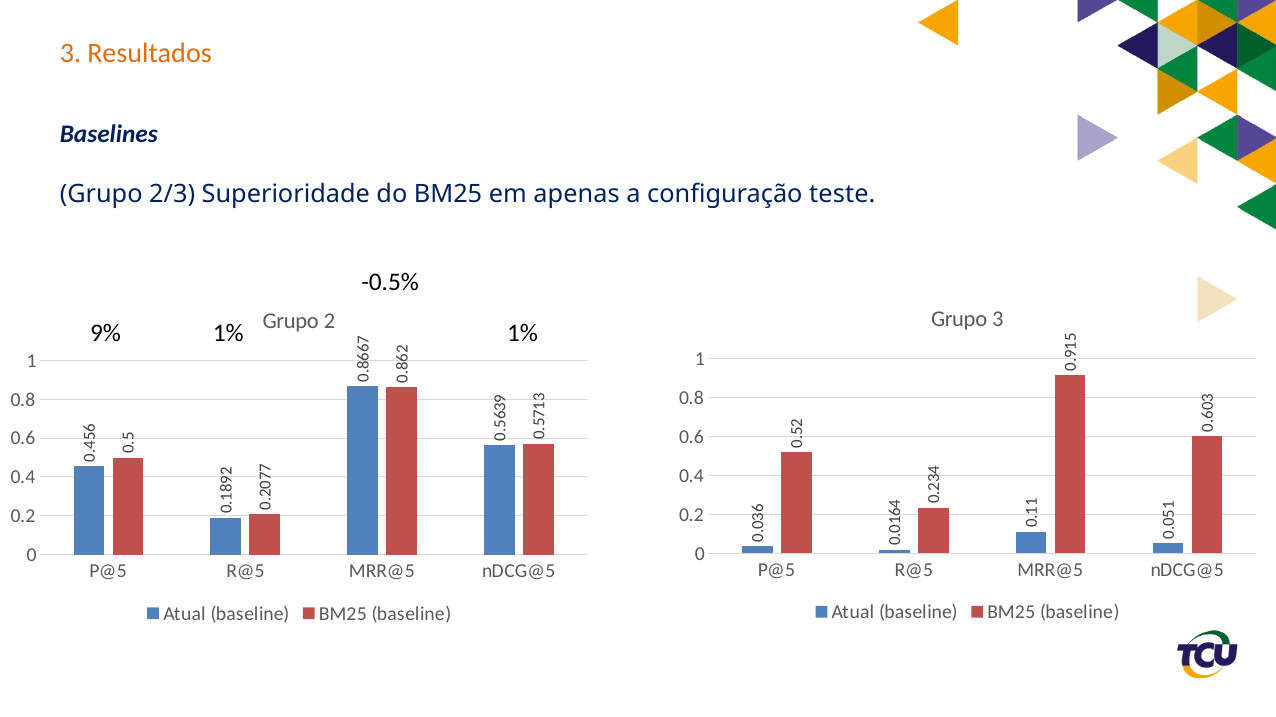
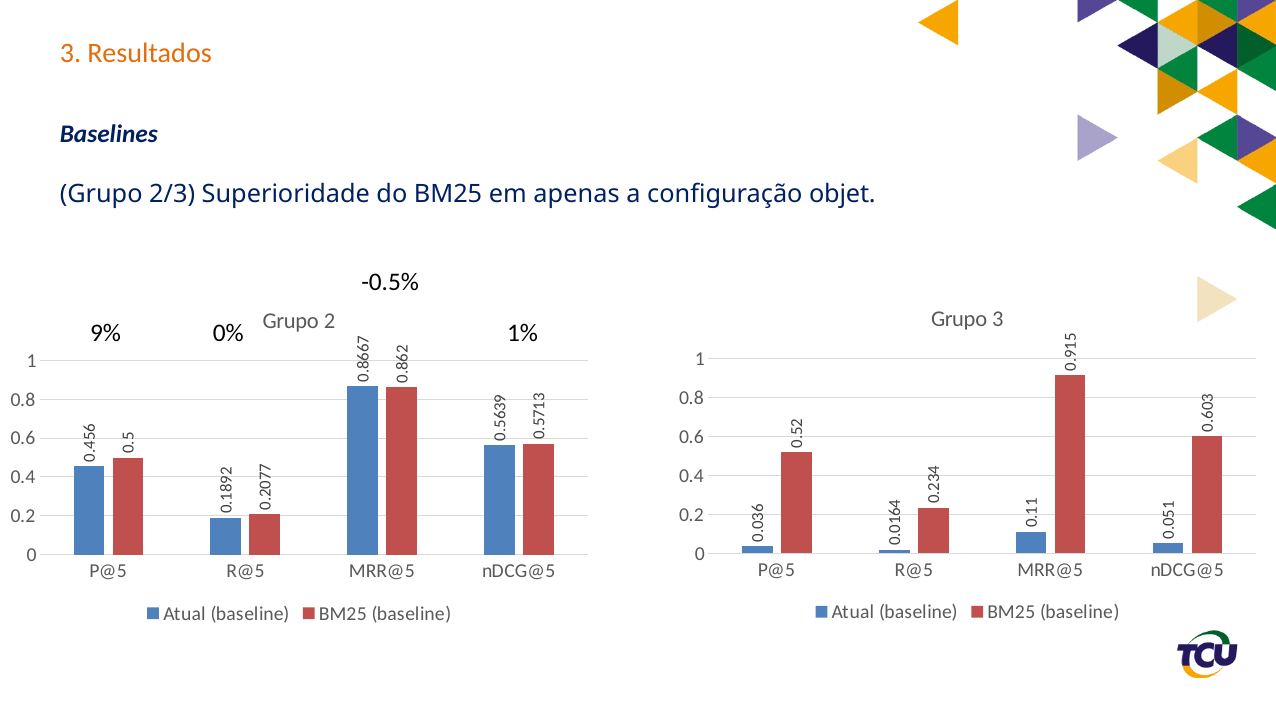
teste: teste -> objet
9% 1%: 1% -> 0%
